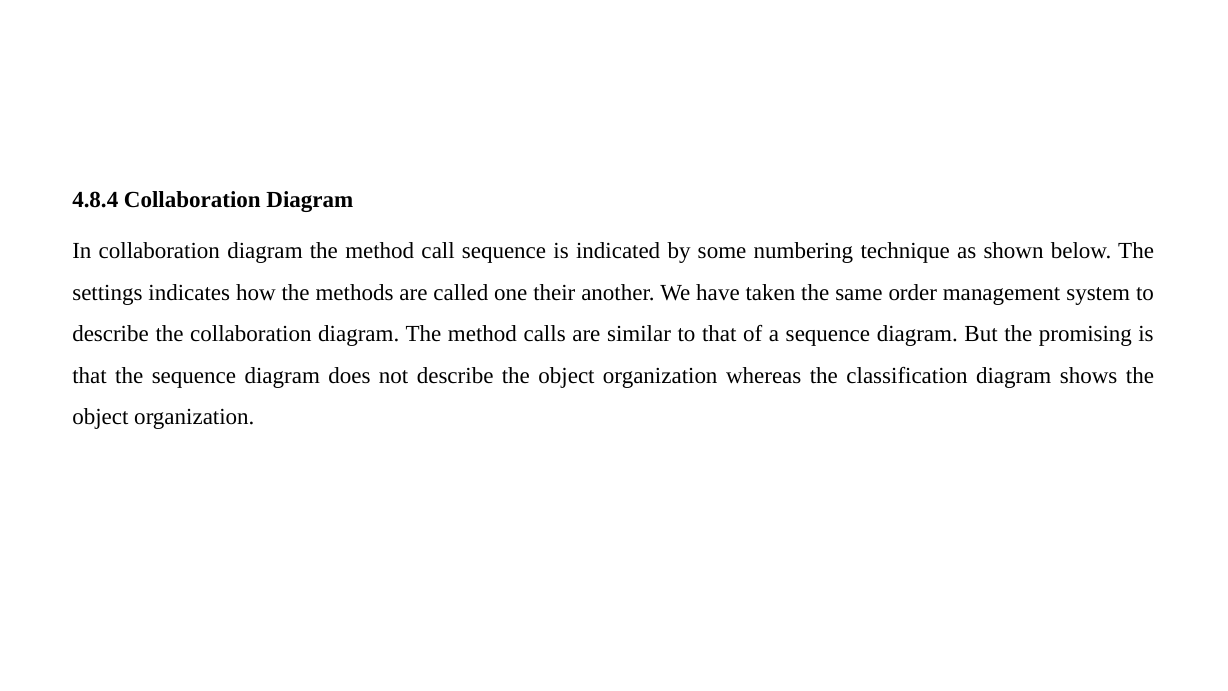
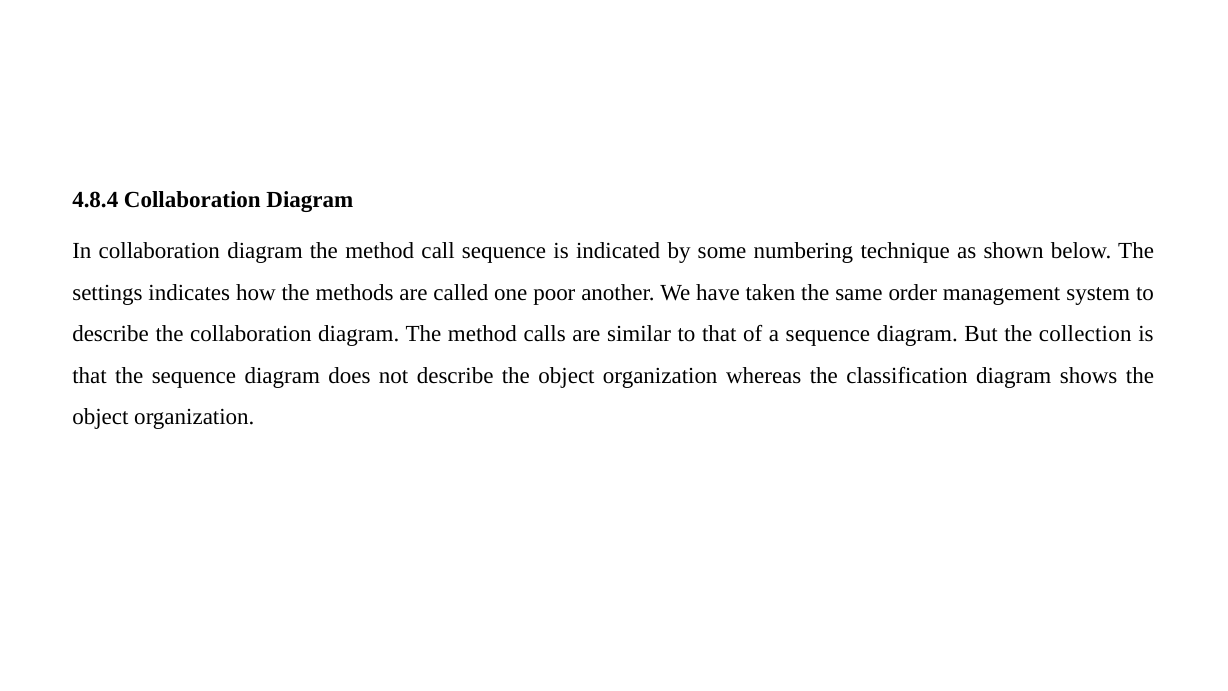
their: their -> poor
promising: promising -> collection
